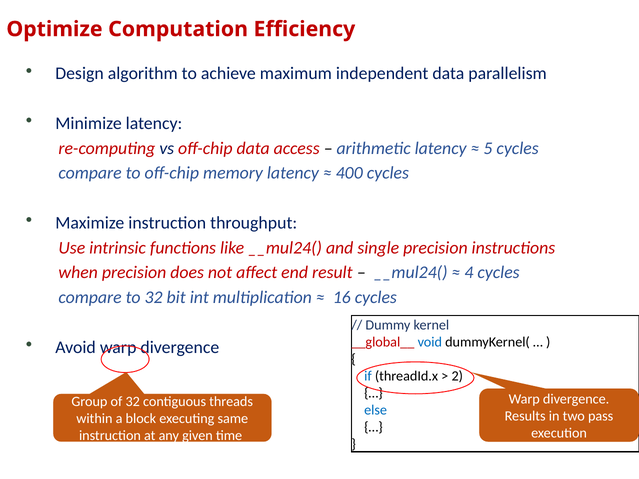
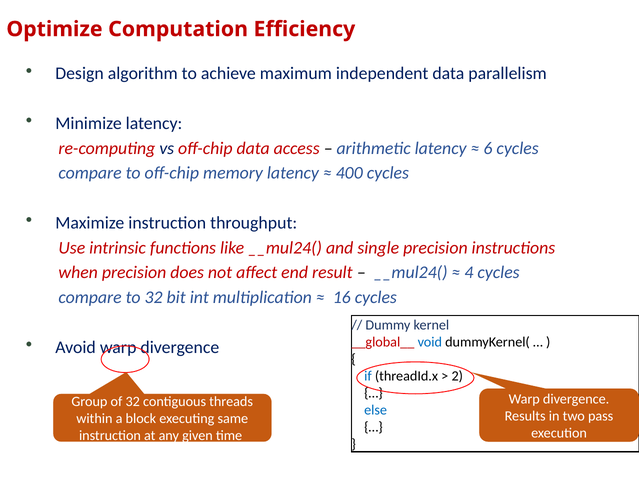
5: 5 -> 6
